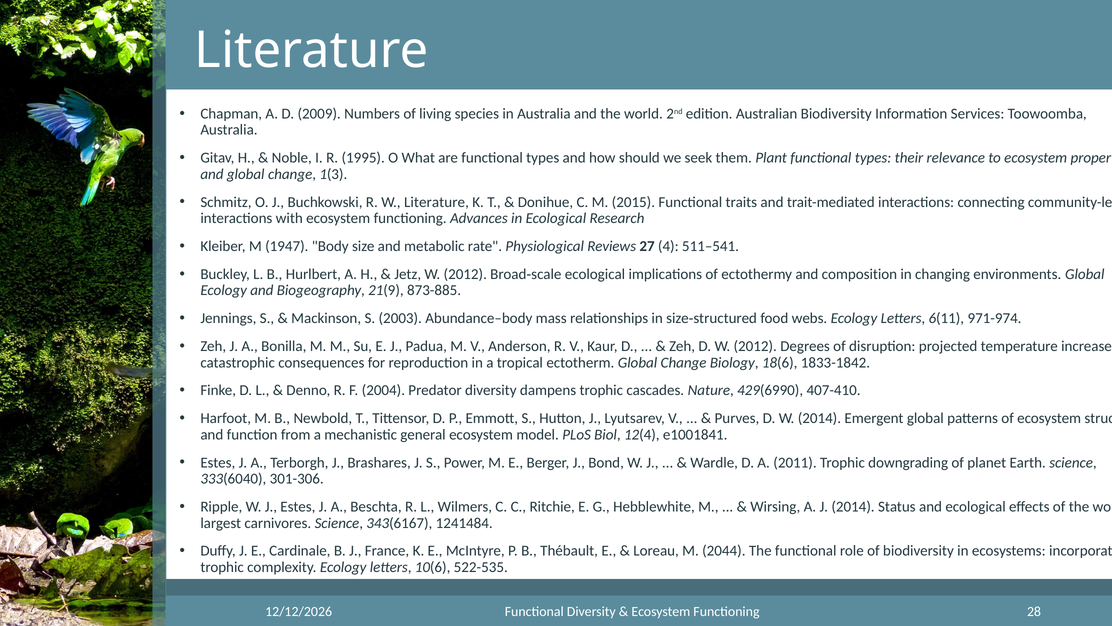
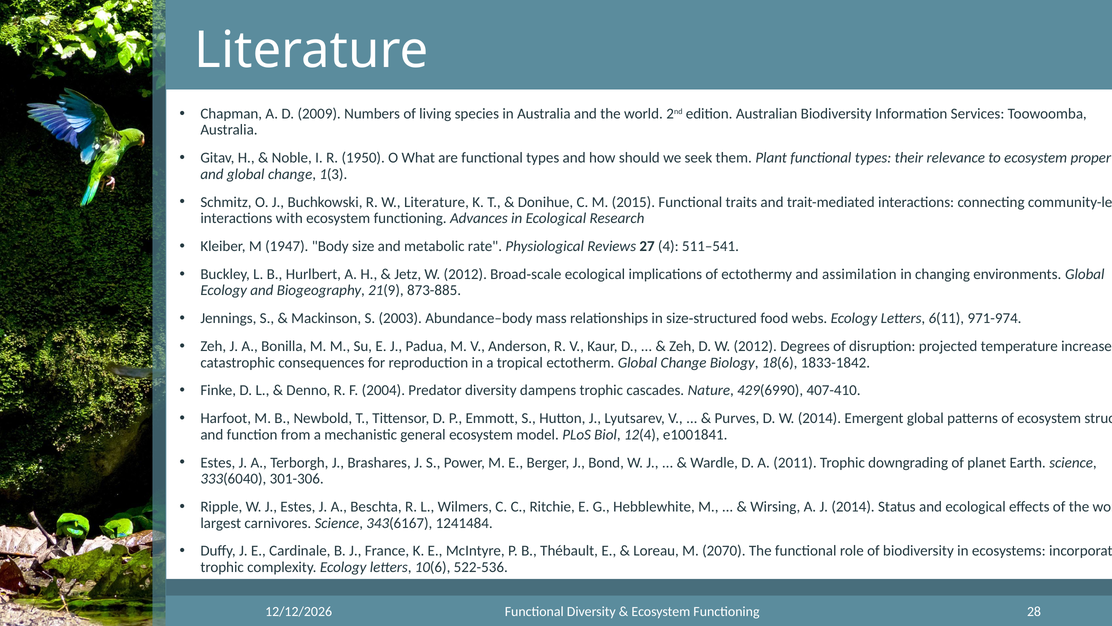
1995: 1995 -> 1950
composition: composition -> assimilation
2044: 2044 -> 2070
522-535: 522-535 -> 522-536
